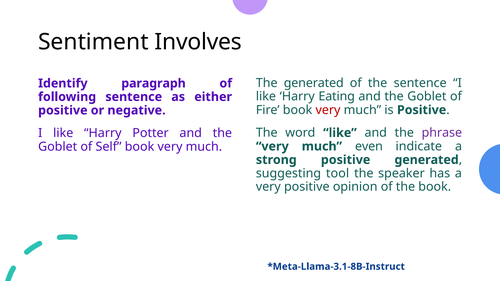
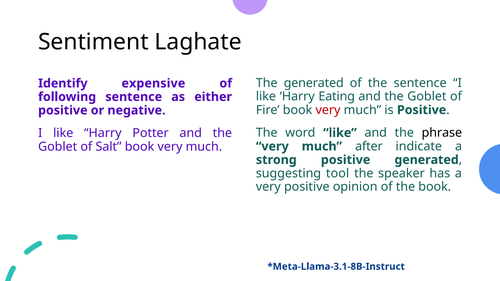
Involves: Involves -> Laghate
paragraph: paragraph -> expensive
phrase colour: purple -> black
Self: Self -> Salt
even: even -> after
